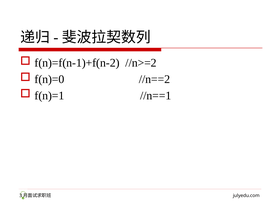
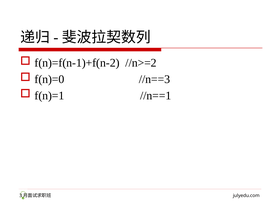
//n==2: //n==2 -> //n==3
